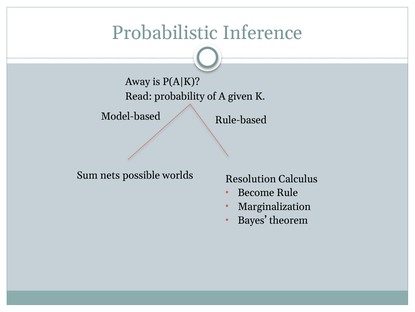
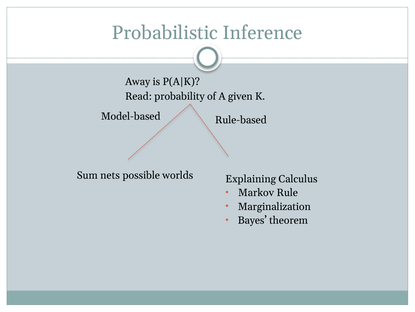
Resolution: Resolution -> Explaining
Become: Become -> Markov
